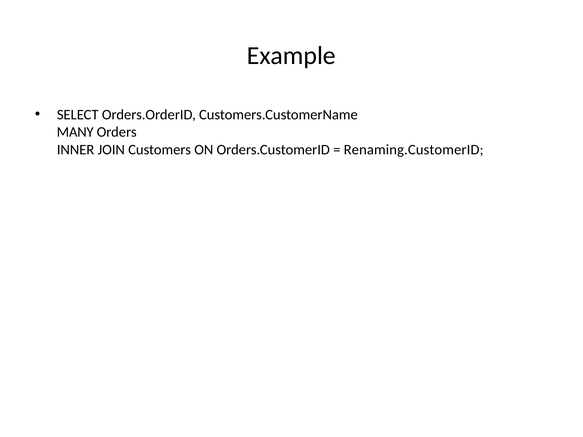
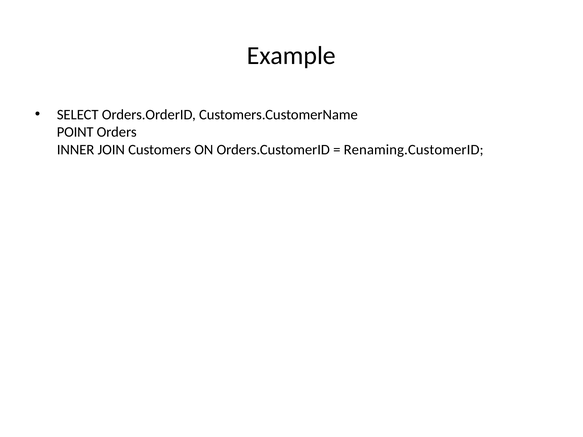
MANY: MANY -> POINT
